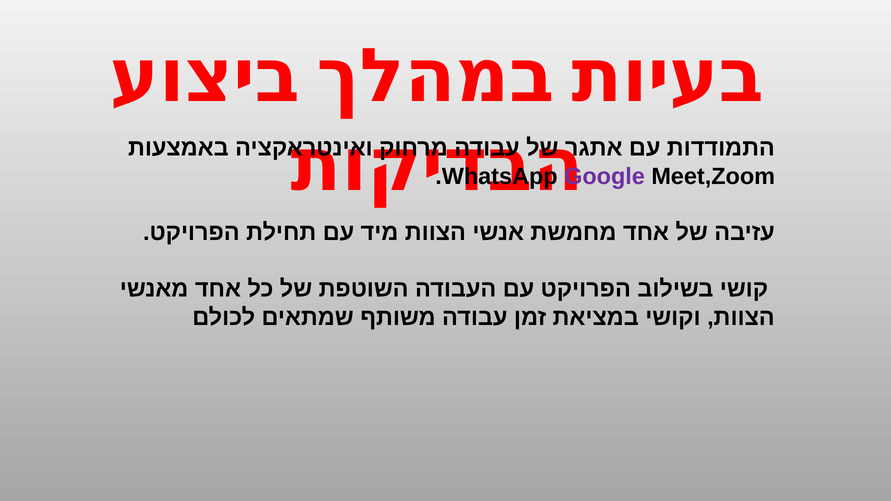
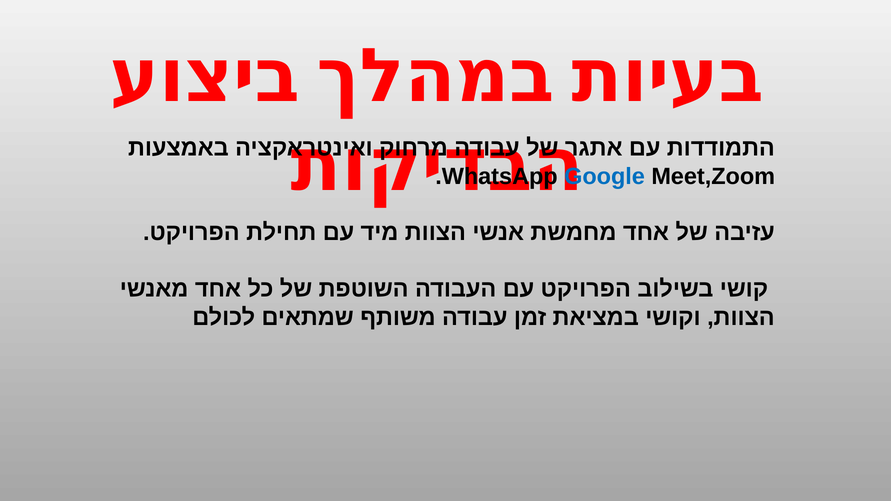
Google colour: purple -> blue
